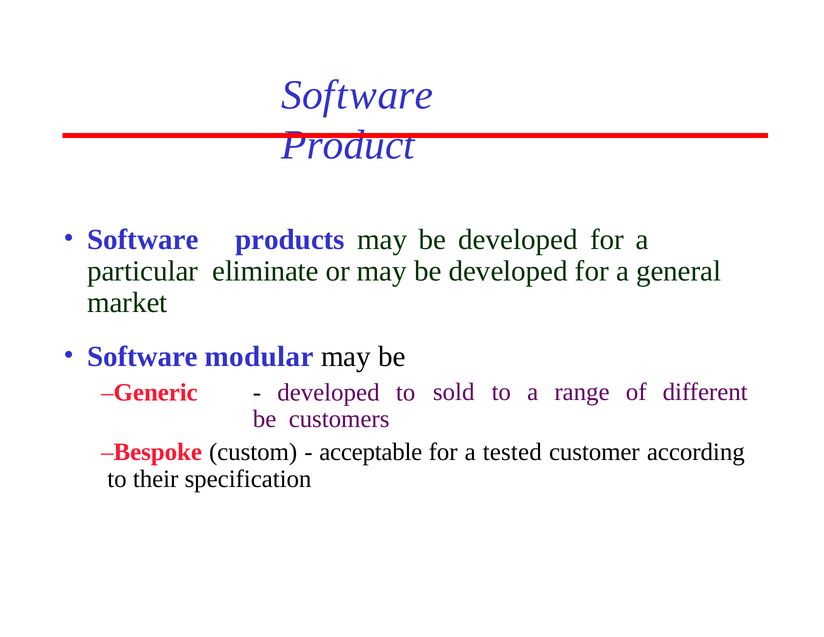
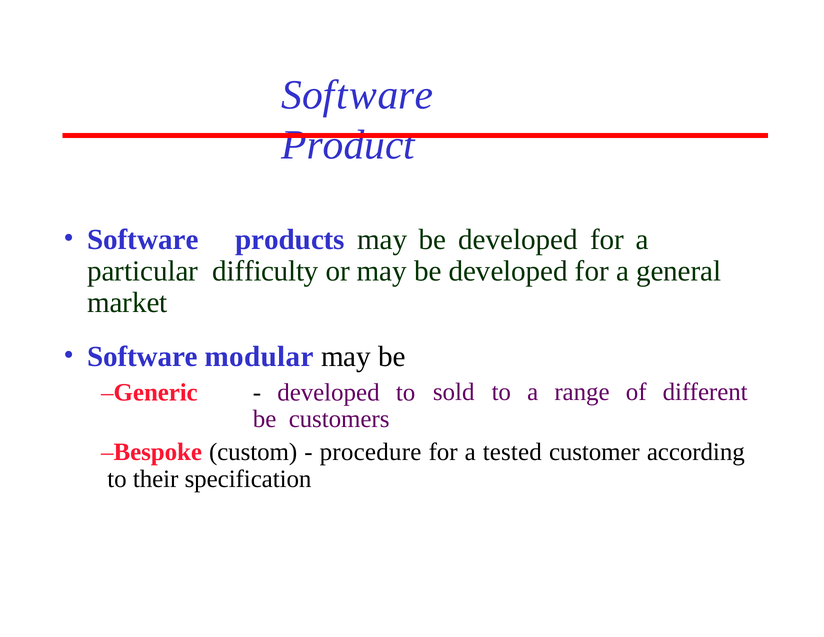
eliminate: eliminate -> difficulty
acceptable: acceptable -> procedure
